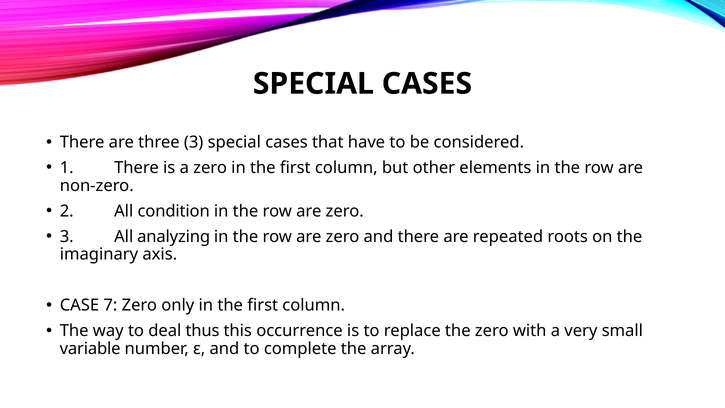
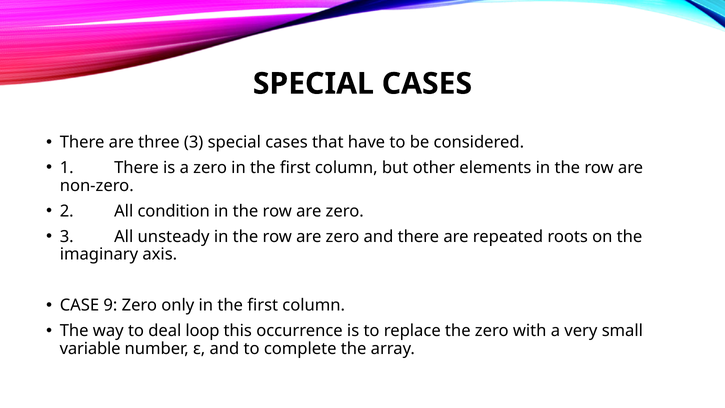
analyzing: analyzing -> unsteady
7: 7 -> 9
thus: thus -> loop
